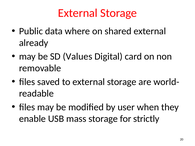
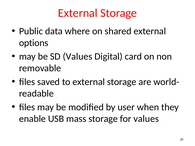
already: already -> options
for strictly: strictly -> values
